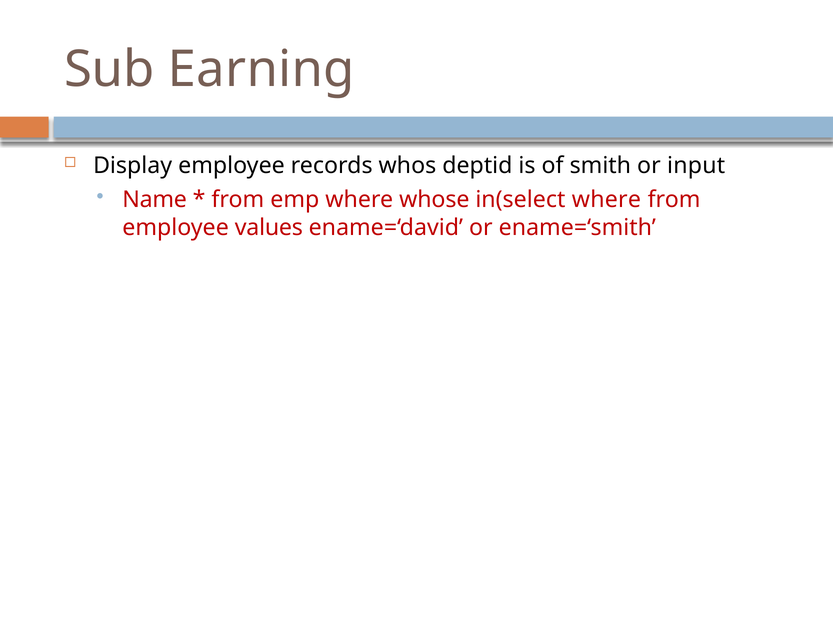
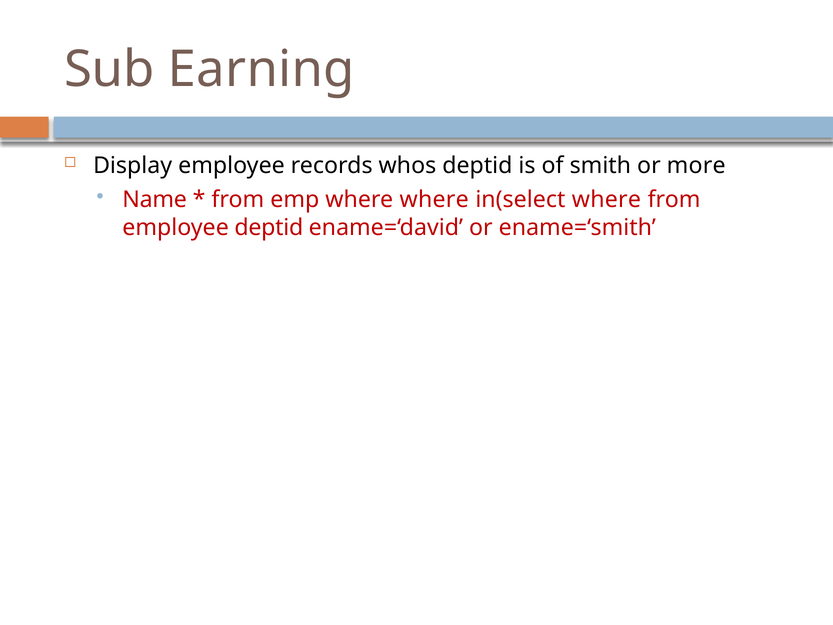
input: input -> more
where whose: whose -> where
employee values: values -> deptid
